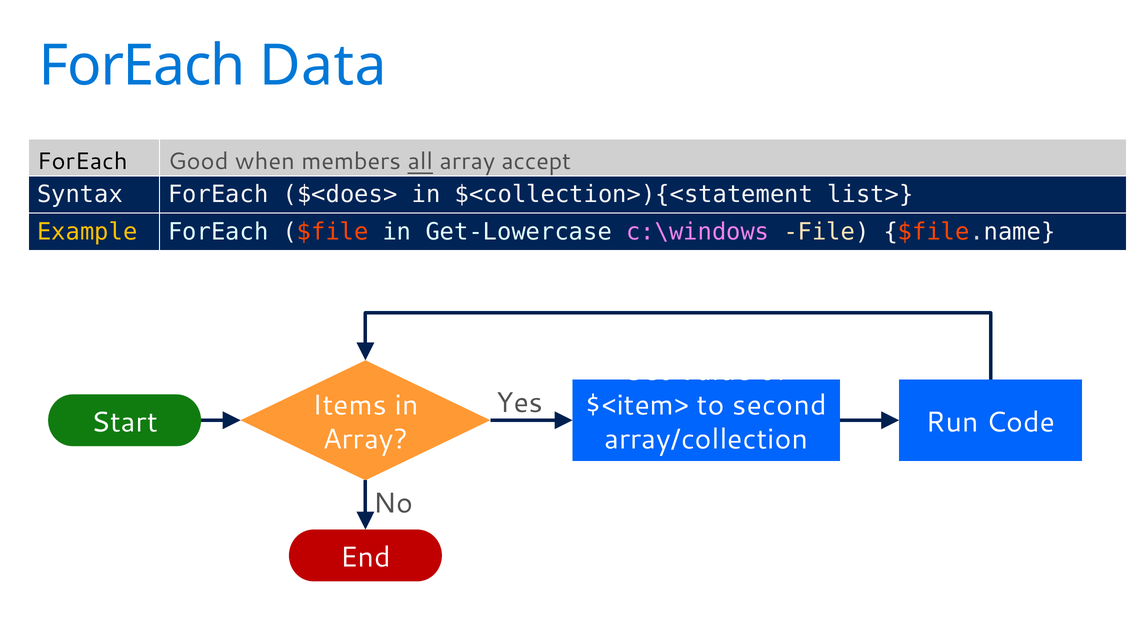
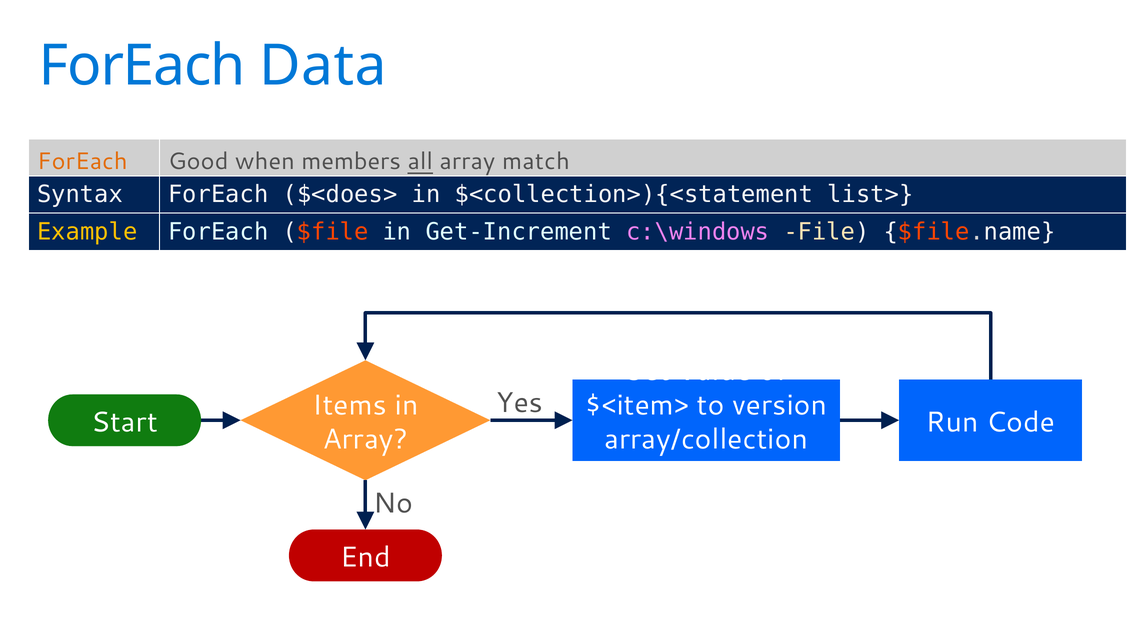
ForEach at (82, 161) colour: black -> orange
accept: accept -> match
Get-Lowercase: Get-Lowercase -> Get-Increment
second: second -> version
